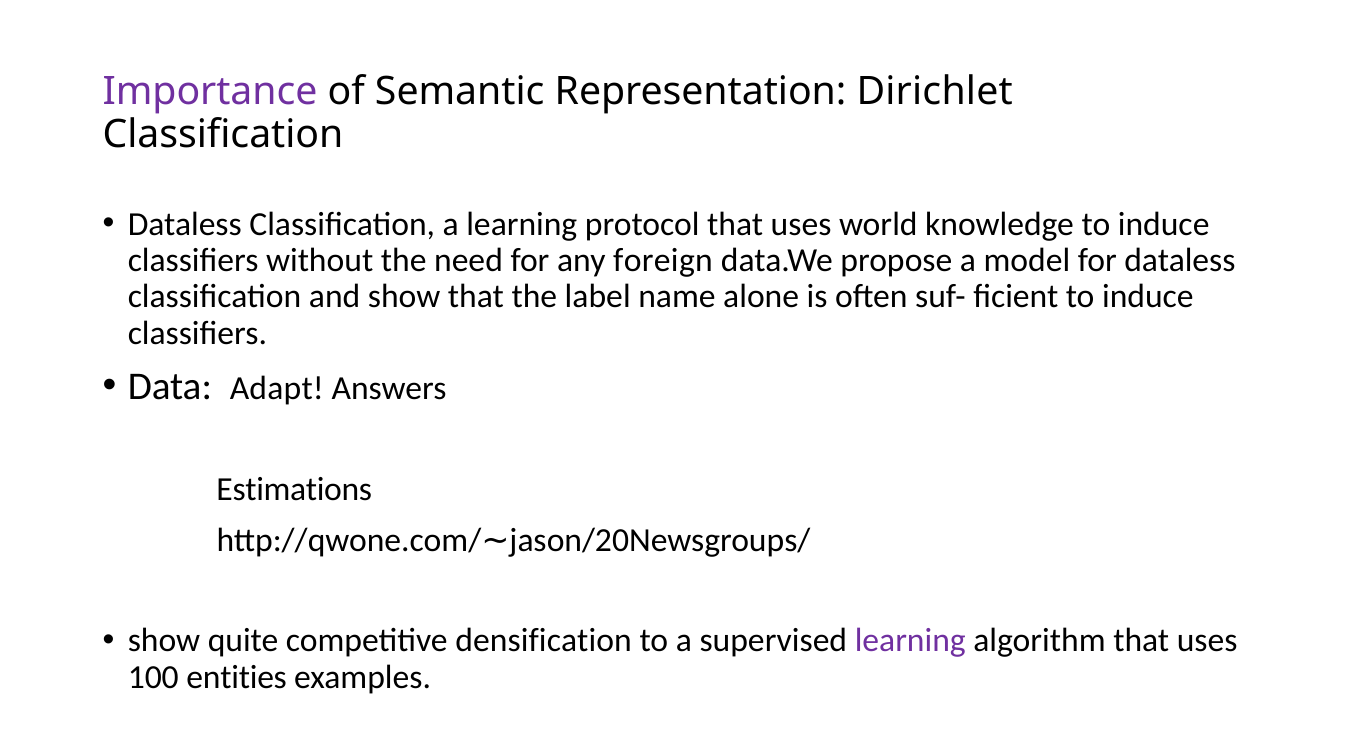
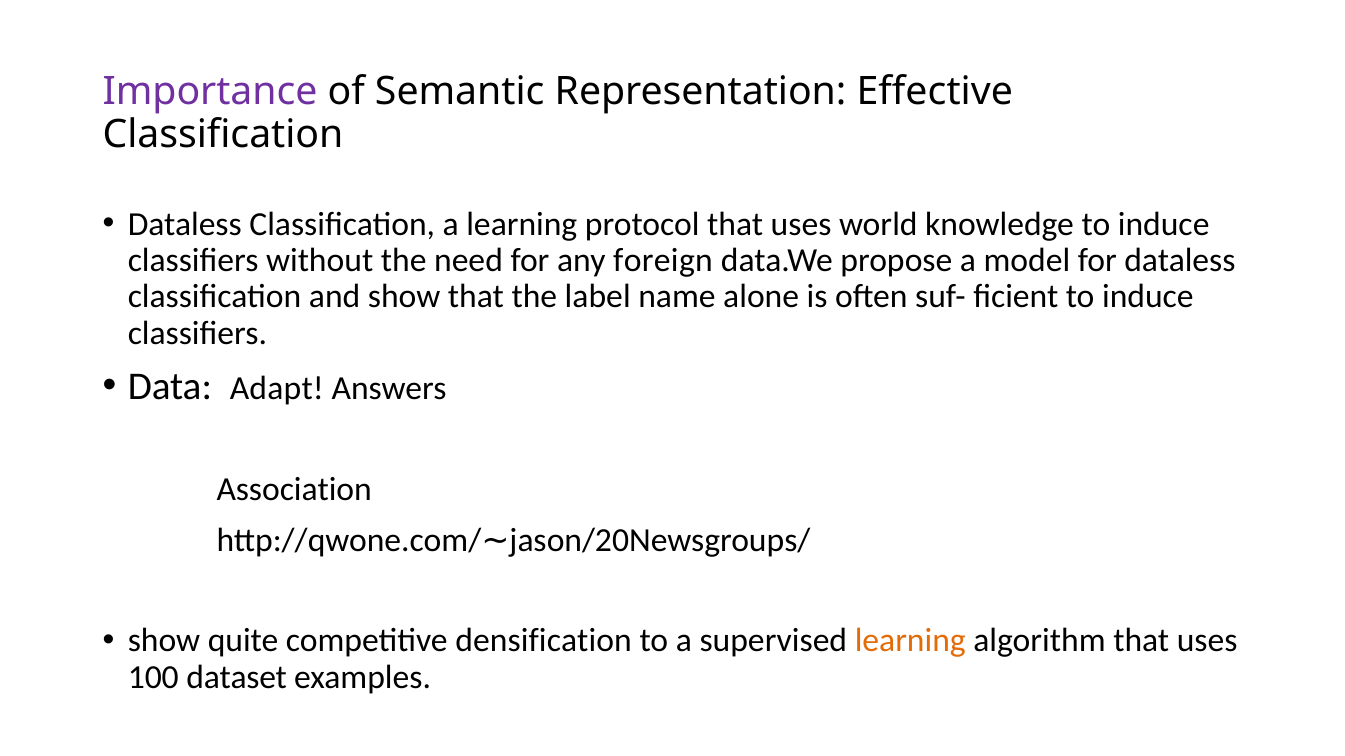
Dirichlet: Dirichlet -> Effective
Estimations: Estimations -> Association
learning at (910, 641) colour: purple -> orange
entities: entities -> dataset
